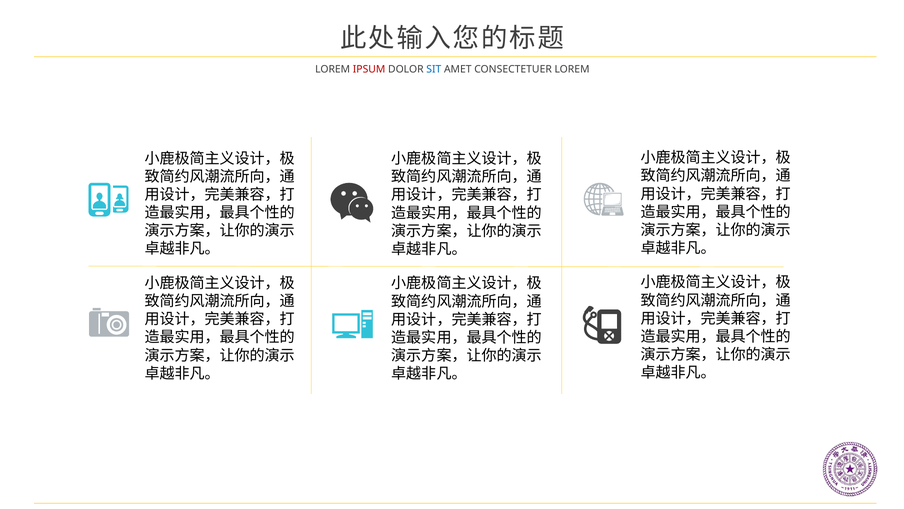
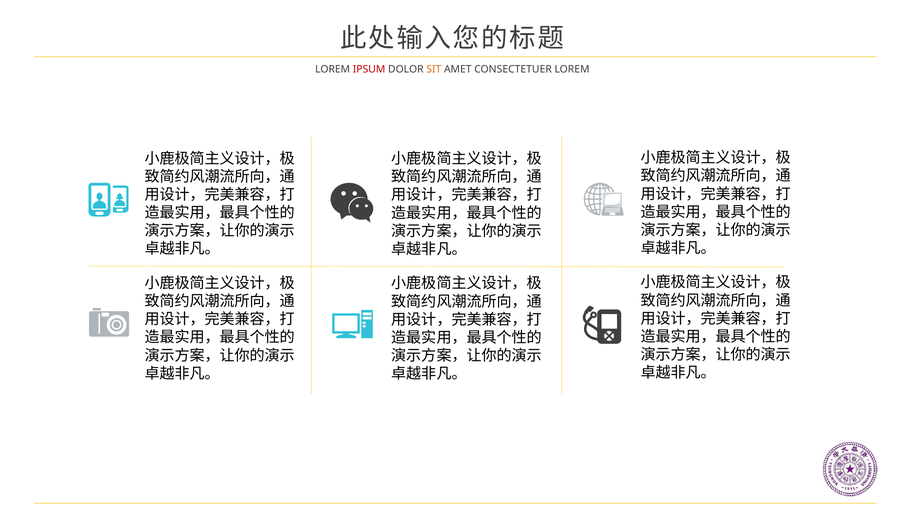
SIT colour: blue -> orange
